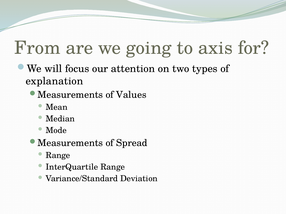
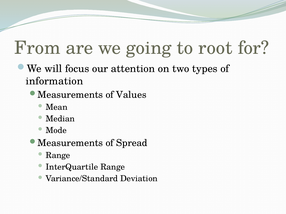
axis: axis -> root
explanation: explanation -> information
